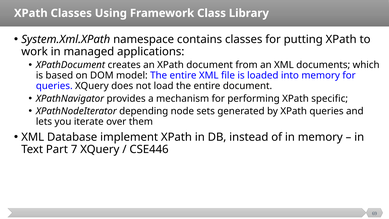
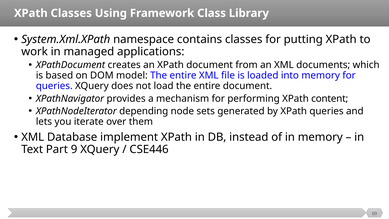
specific: specific -> content
7: 7 -> 9
